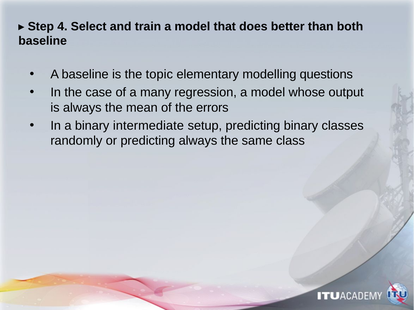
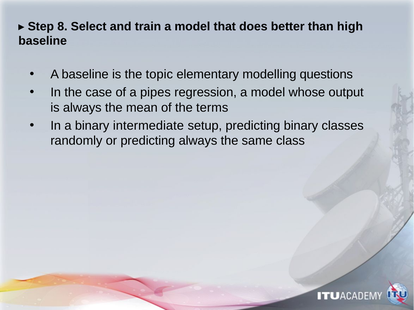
4: 4 -> 8
both: both -> high
many: many -> pipes
errors: errors -> terms
